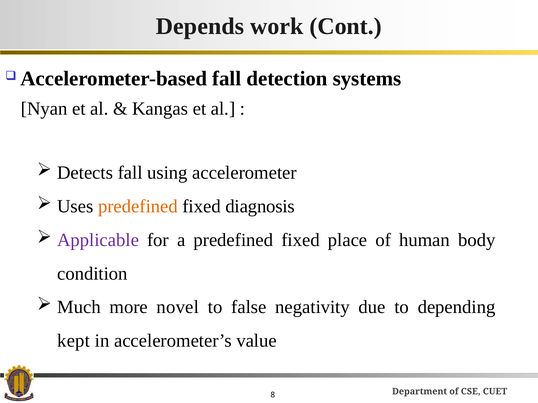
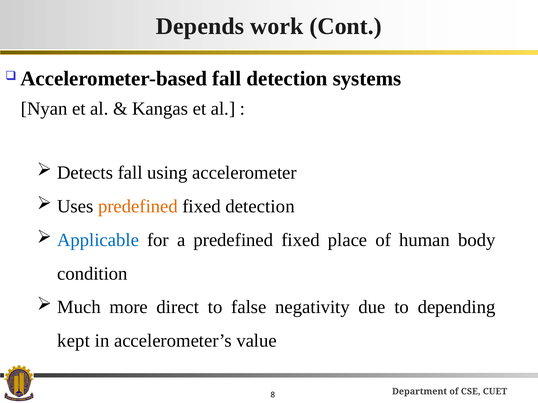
fixed diagnosis: diagnosis -> detection
Applicable colour: purple -> blue
novel: novel -> direct
